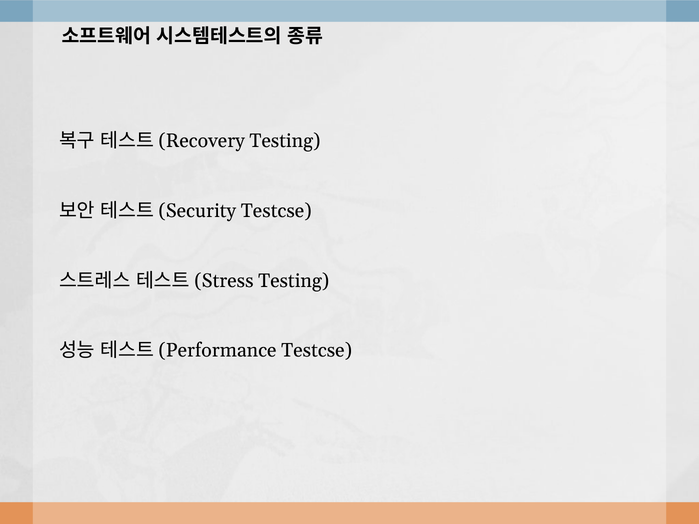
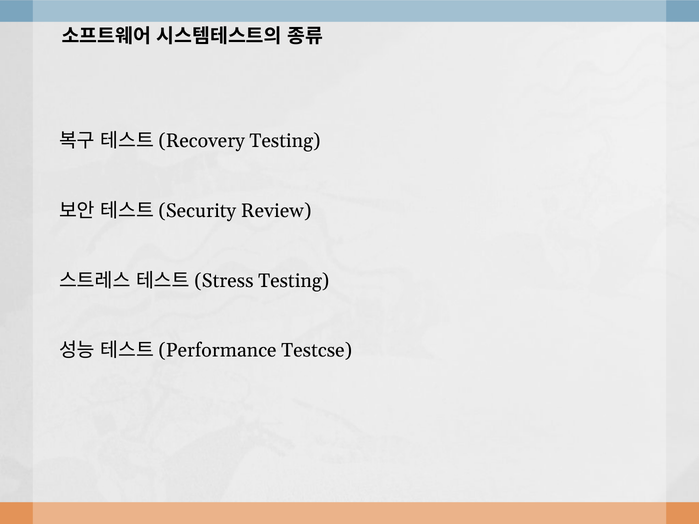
Testcse at (276, 211): Testcse -> Review
